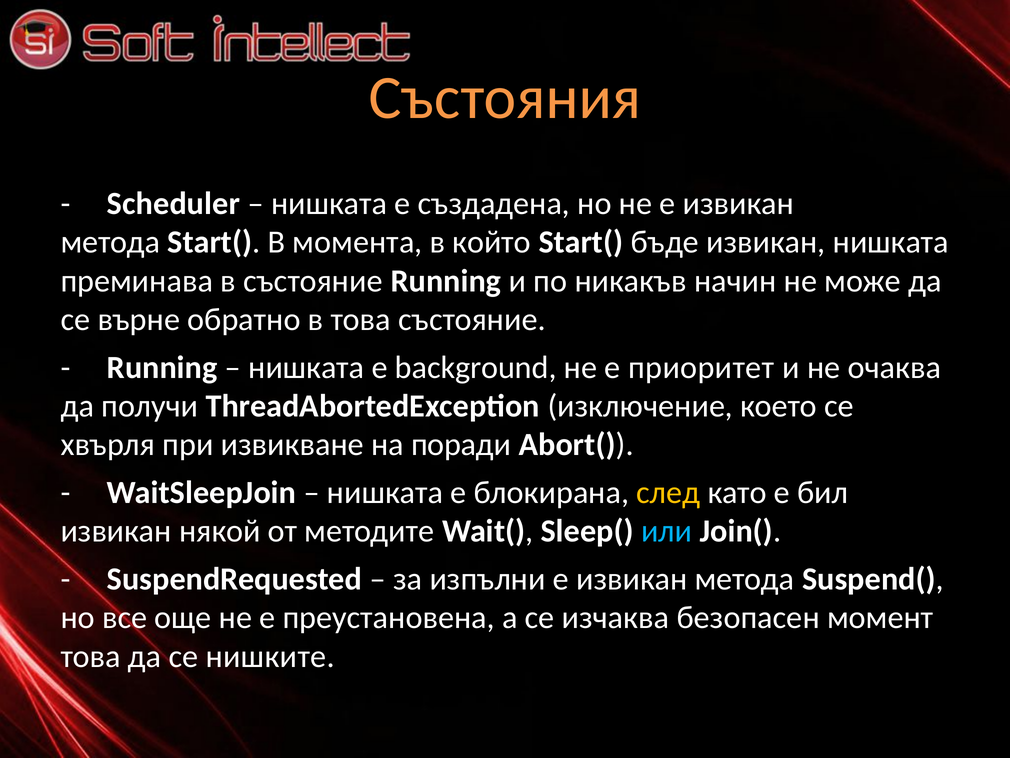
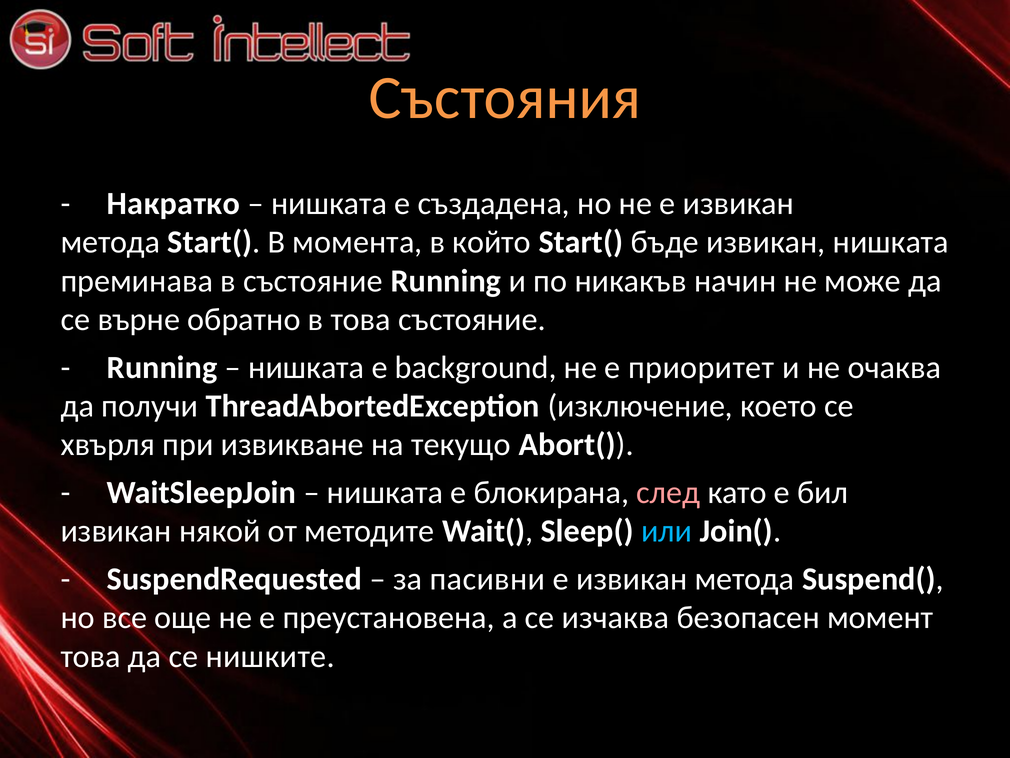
Scheduler: Scheduler -> Накратко
поради: поради -> текущо
след colour: yellow -> pink
изпълни: изпълни -> пасивни
